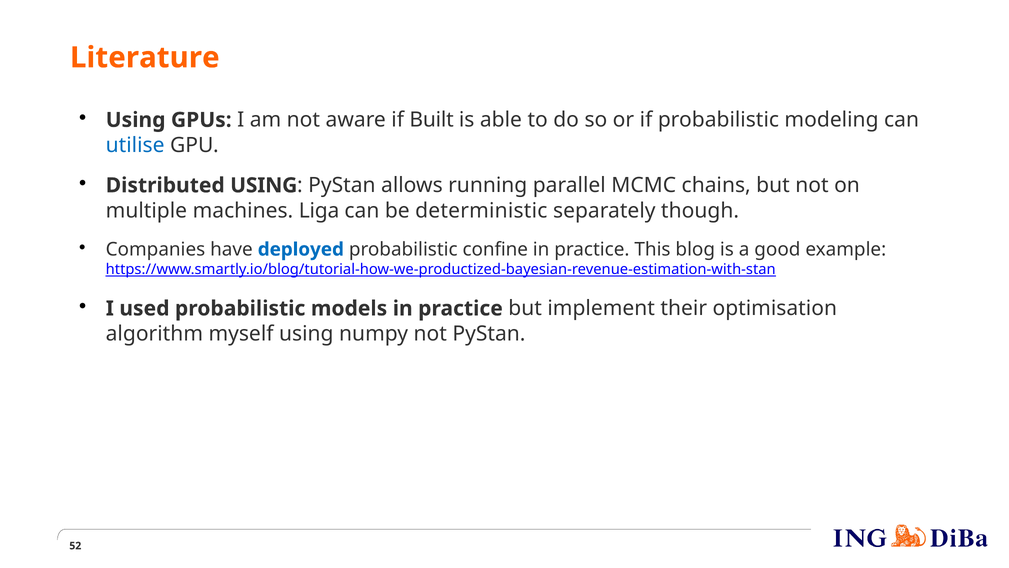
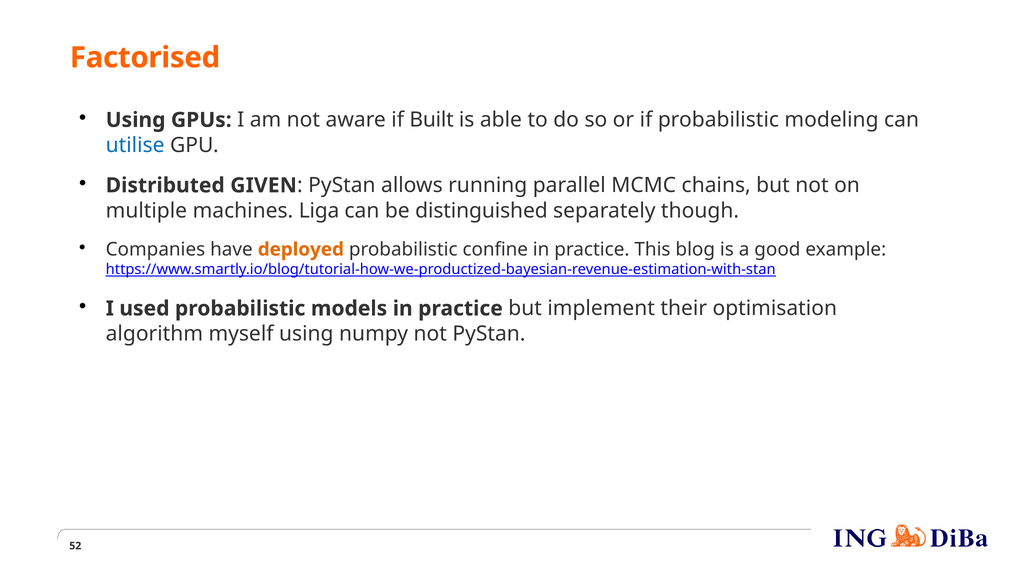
Literature: Literature -> Factorised
Distributed USING: USING -> GIVEN
deterministic: deterministic -> distinguished
deployed colour: blue -> orange
